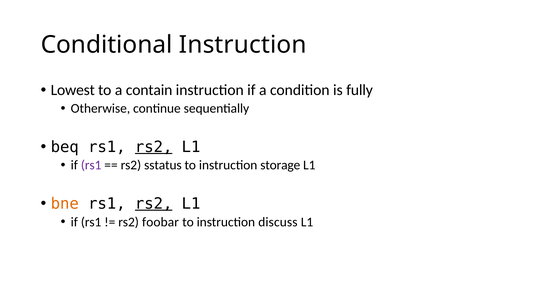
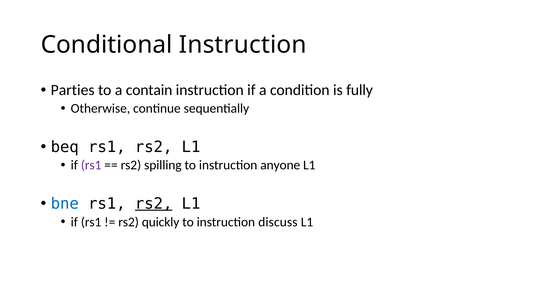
Lowest: Lowest -> Parties
rs2 at (154, 147) underline: present -> none
sstatus: sstatus -> spilling
storage: storage -> anyone
bne colour: orange -> blue
foobar: foobar -> quickly
